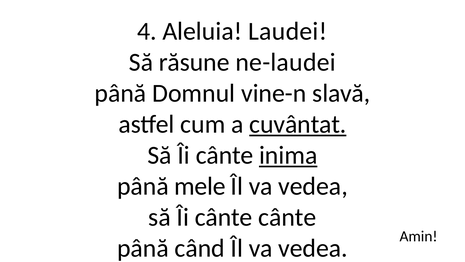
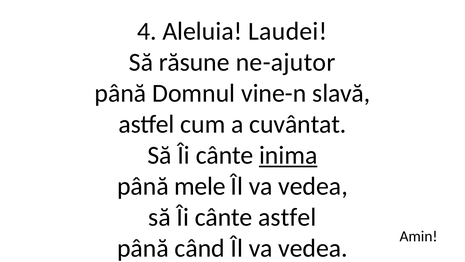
ne-laudei: ne-laudei -> ne-ajutor
cuvântat underline: present -> none
cânte cânte: cânte -> astfel
